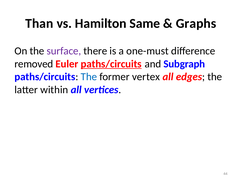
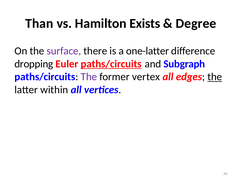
Same: Same -> Exists
Graphs: Graphs -> Degree
one-must: one-must -> one-latter
removed: removed -> dropping
The at (89, 77) colour: blue -> purple
the at (215, 77) underline: none -> present
